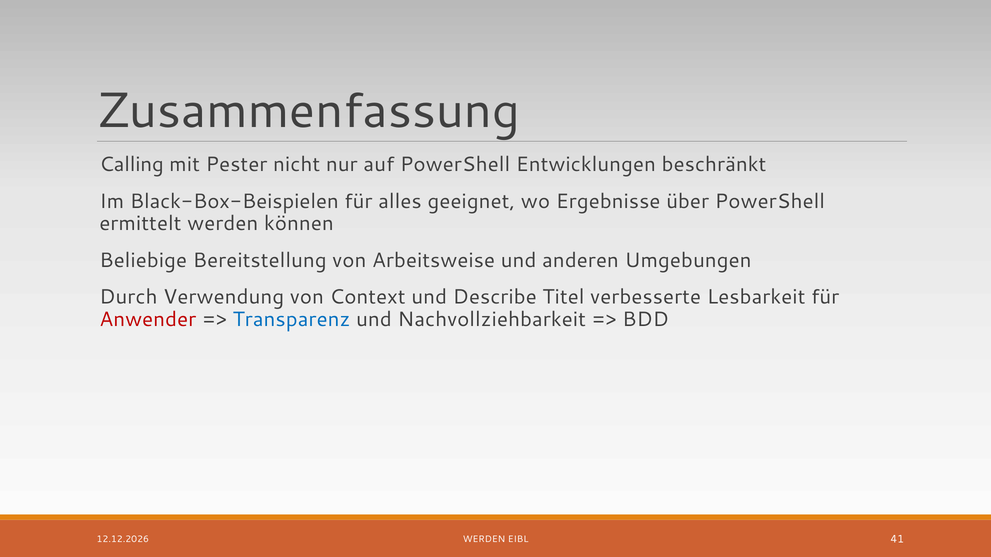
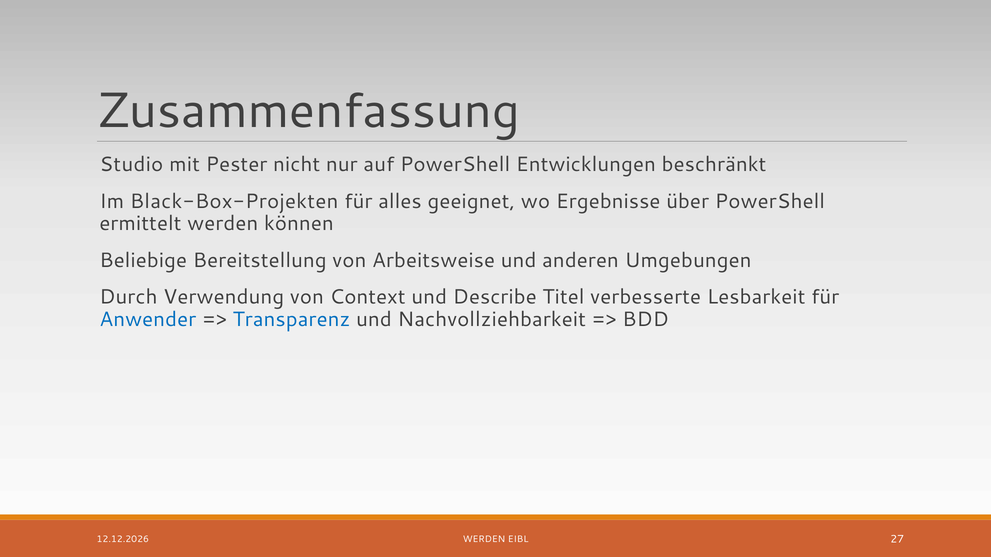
Calling: Calling -> Studio
Black-Box-Beispielen: Black-Box-Beispielen -> Black-Box-Projekten
Anwender colour: red -> blue
41: 41 -> 27
